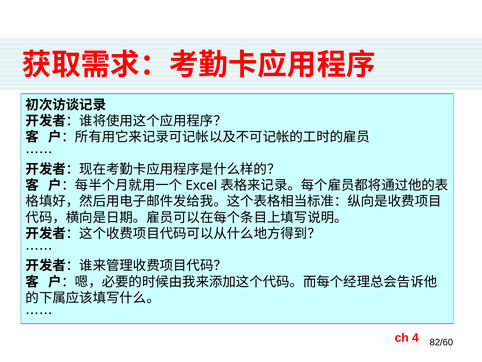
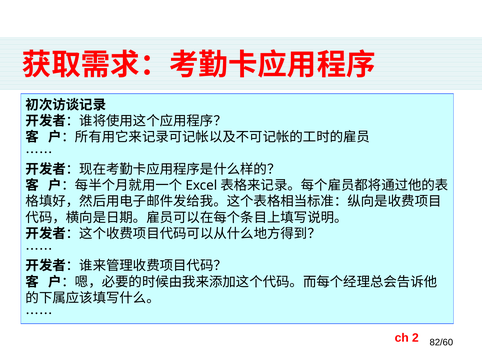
4: 4 -> 2
